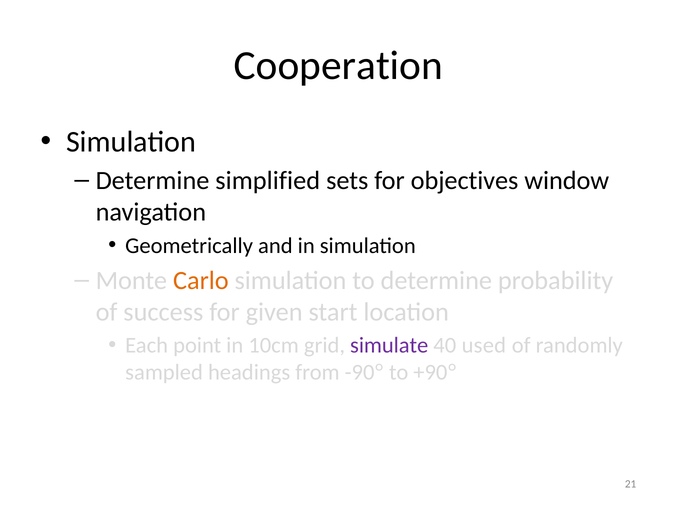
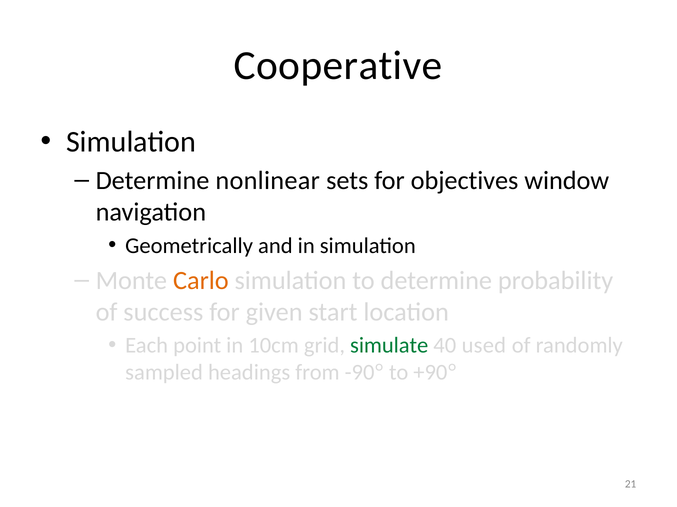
Cooperation: Cooperation -> Cooperative
simplified: simplified -> nonlinear
simulate colour: purple -> green
